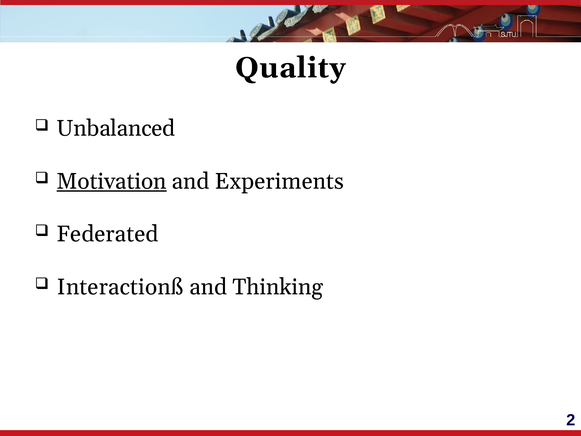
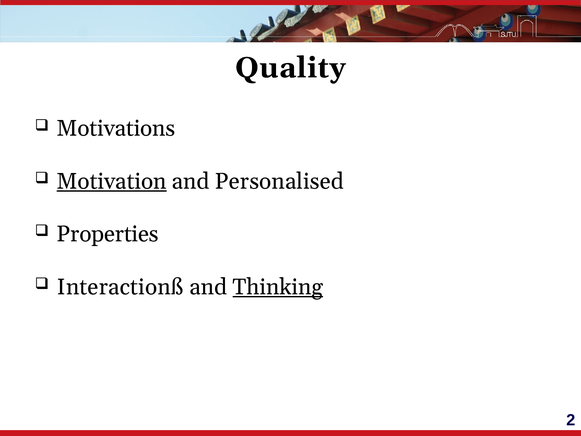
Unbalanced: Unbalanced -> Motivations
Experiments: Experiments -> Personalised
Federated: Federated -> Properties
Thinking underline: none -> present
